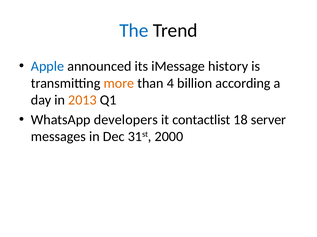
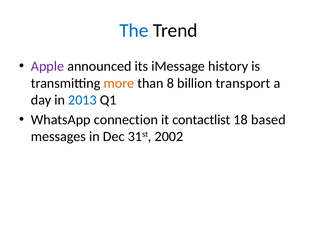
Apple colour: blue -> purple
4: 4 -> 8
according: according -> transport
2013 colour: orange -> blue
developers: developers -> connection
server: server -> based
2000: 2000 -> 2002
